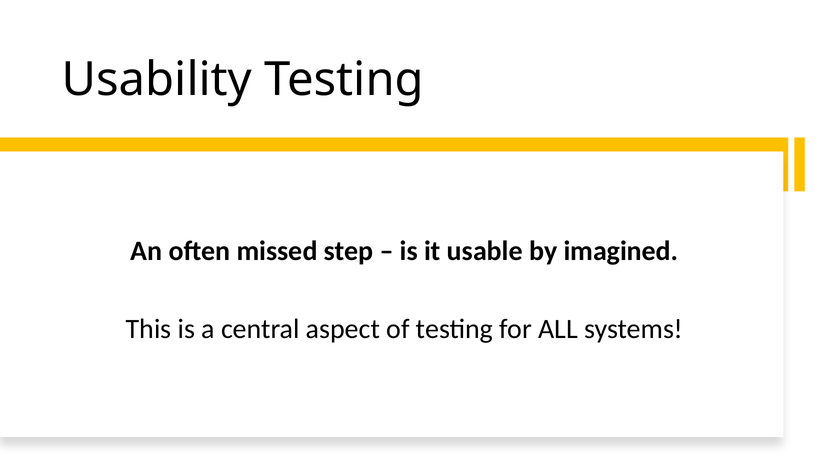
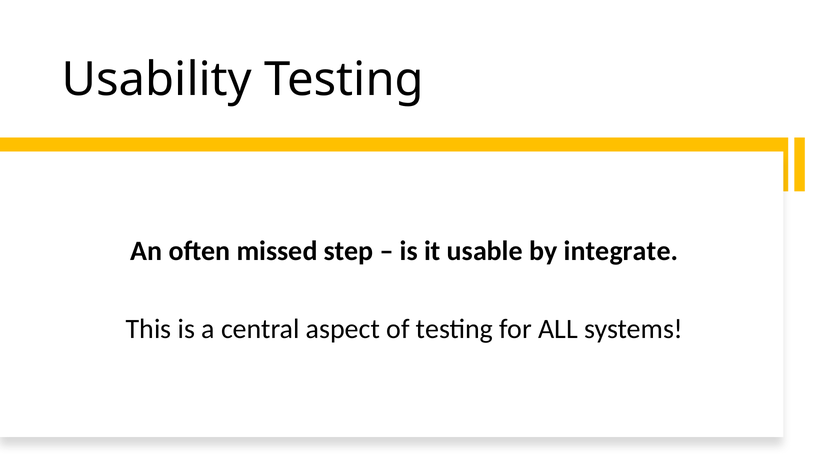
imagined: imagined -> integrate
